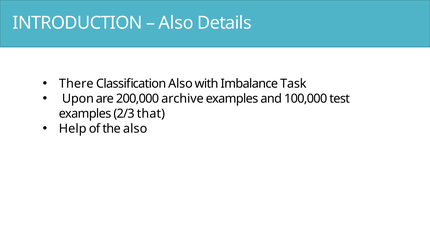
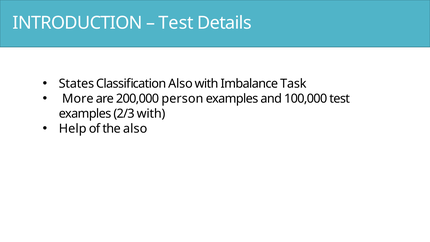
Also at (176, 23): Also -> Test
There: There -> States
Upon: Upon -> More
archive: archive -> person
2/3 that: that -> with
